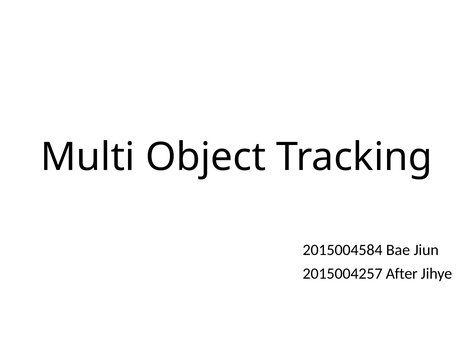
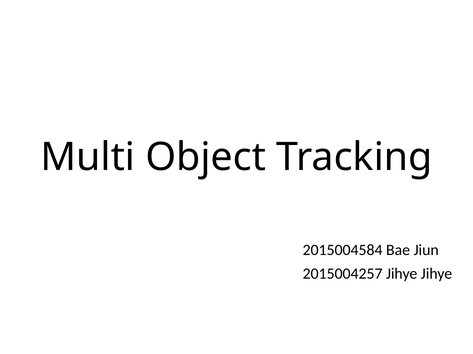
2015004257 After: After -> Jihye
